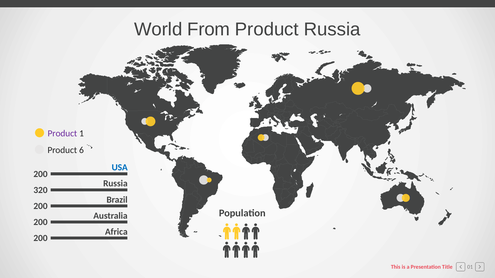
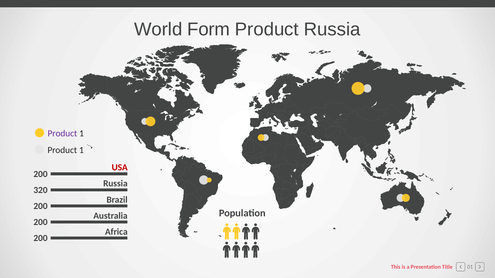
From: From -> Form
6 at (81, 150): 6 -> 1
USA colour: blue -> red
